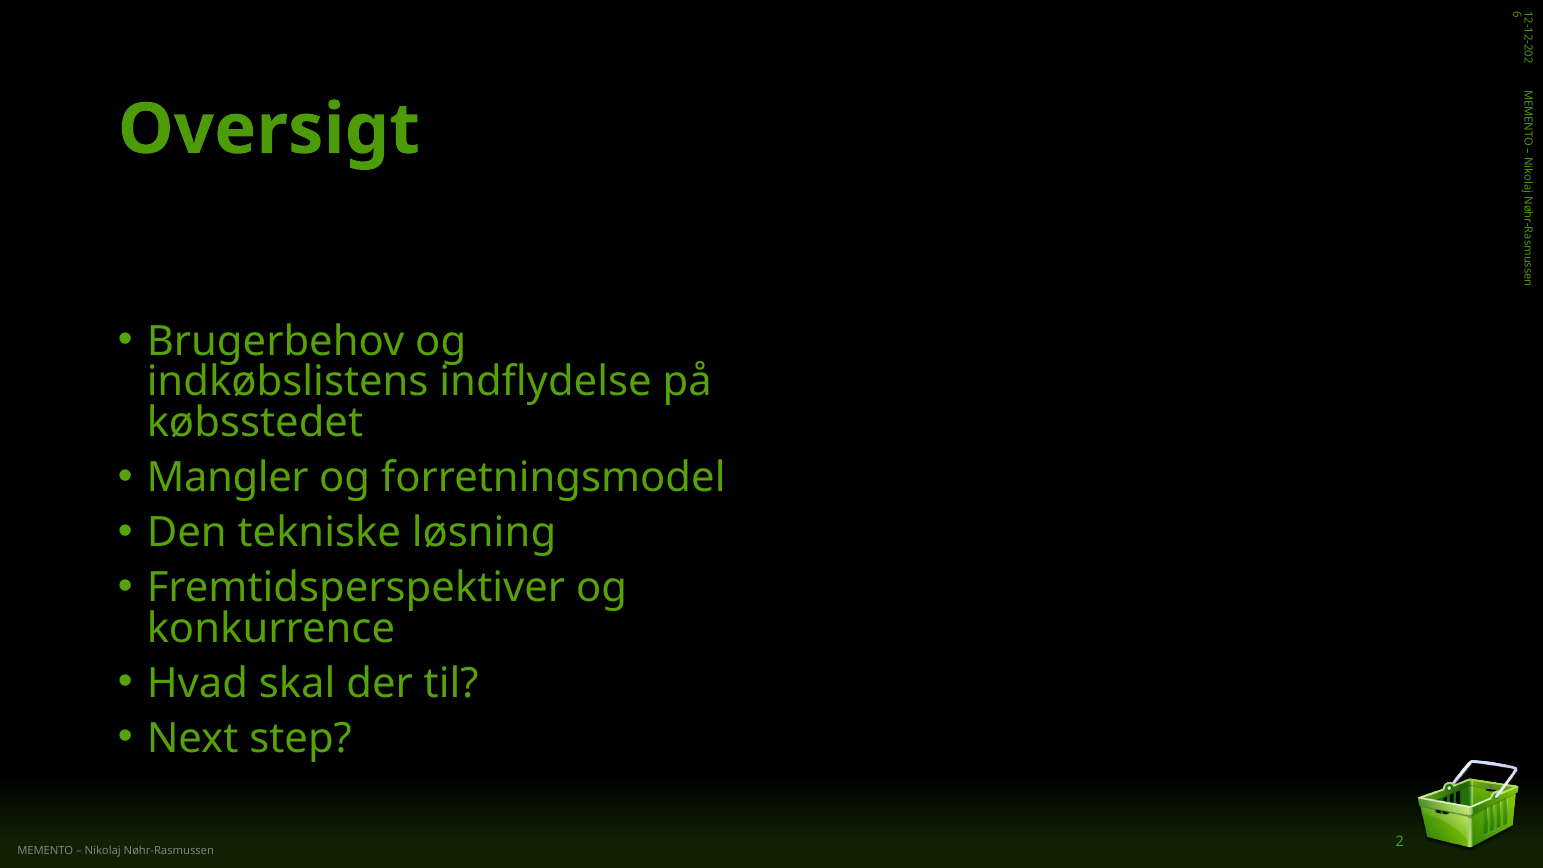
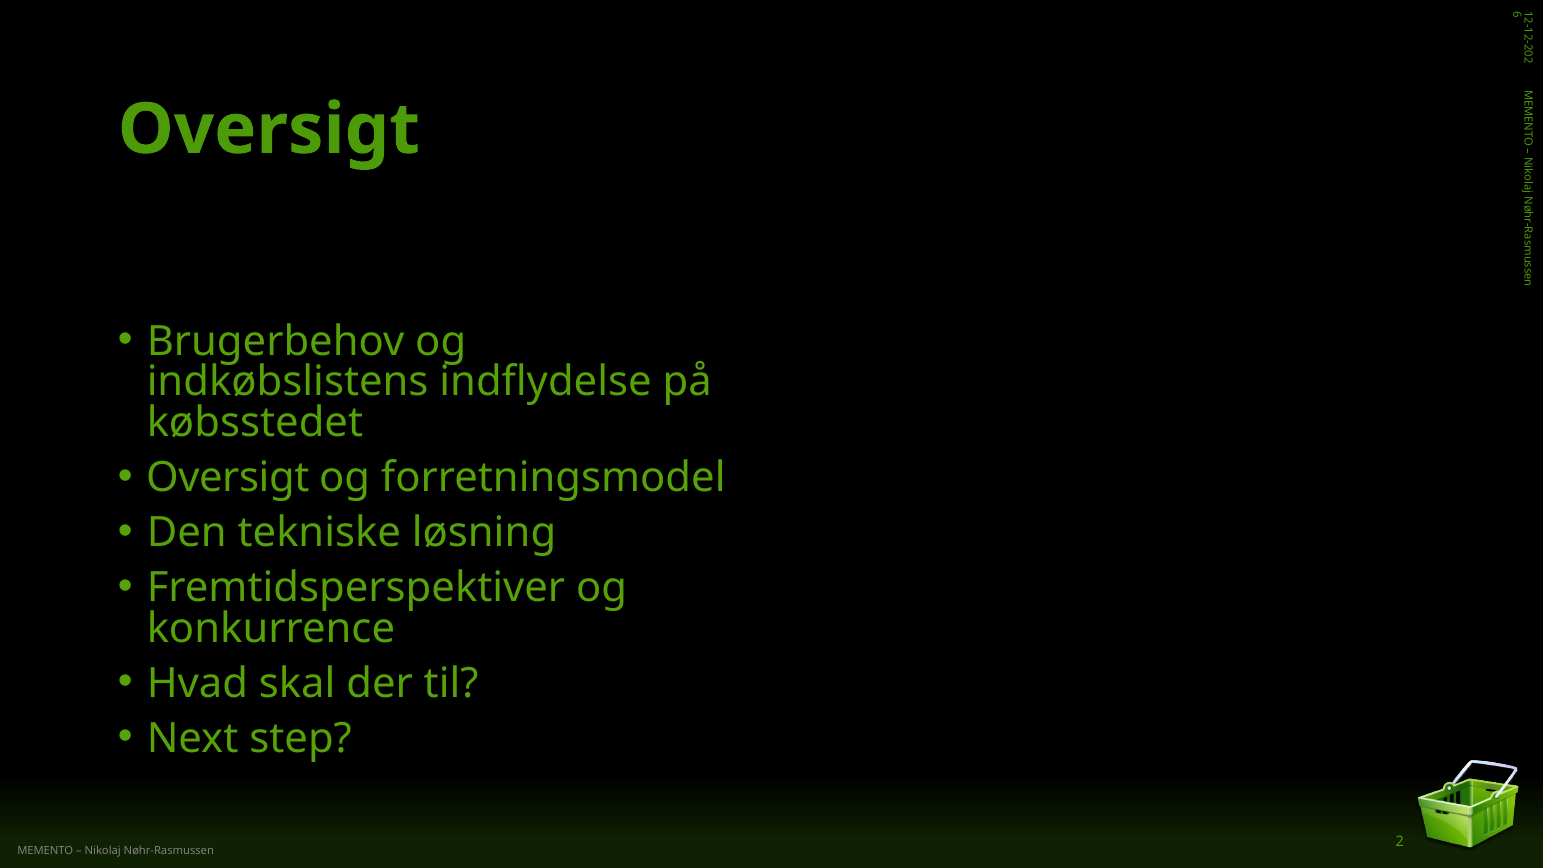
Mangler at (228, 478): Mangler -> Oversigt
